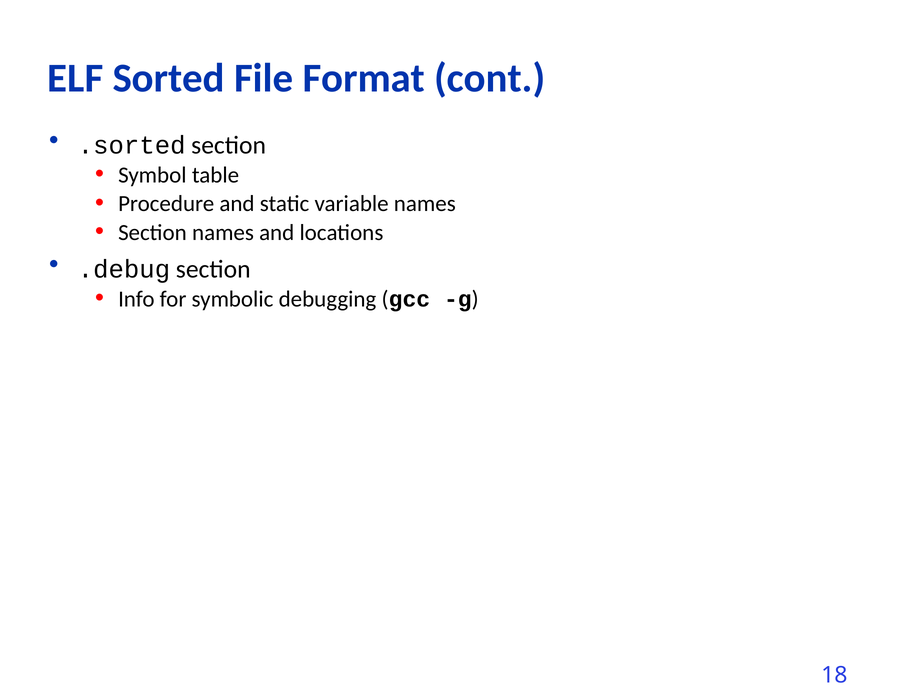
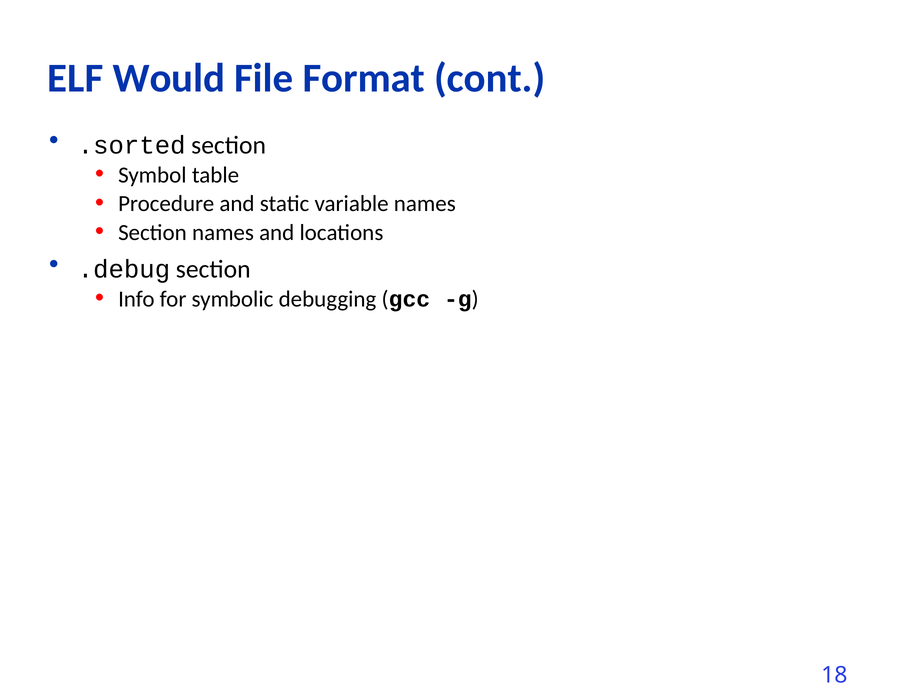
Sorted: Sorted -> Would
